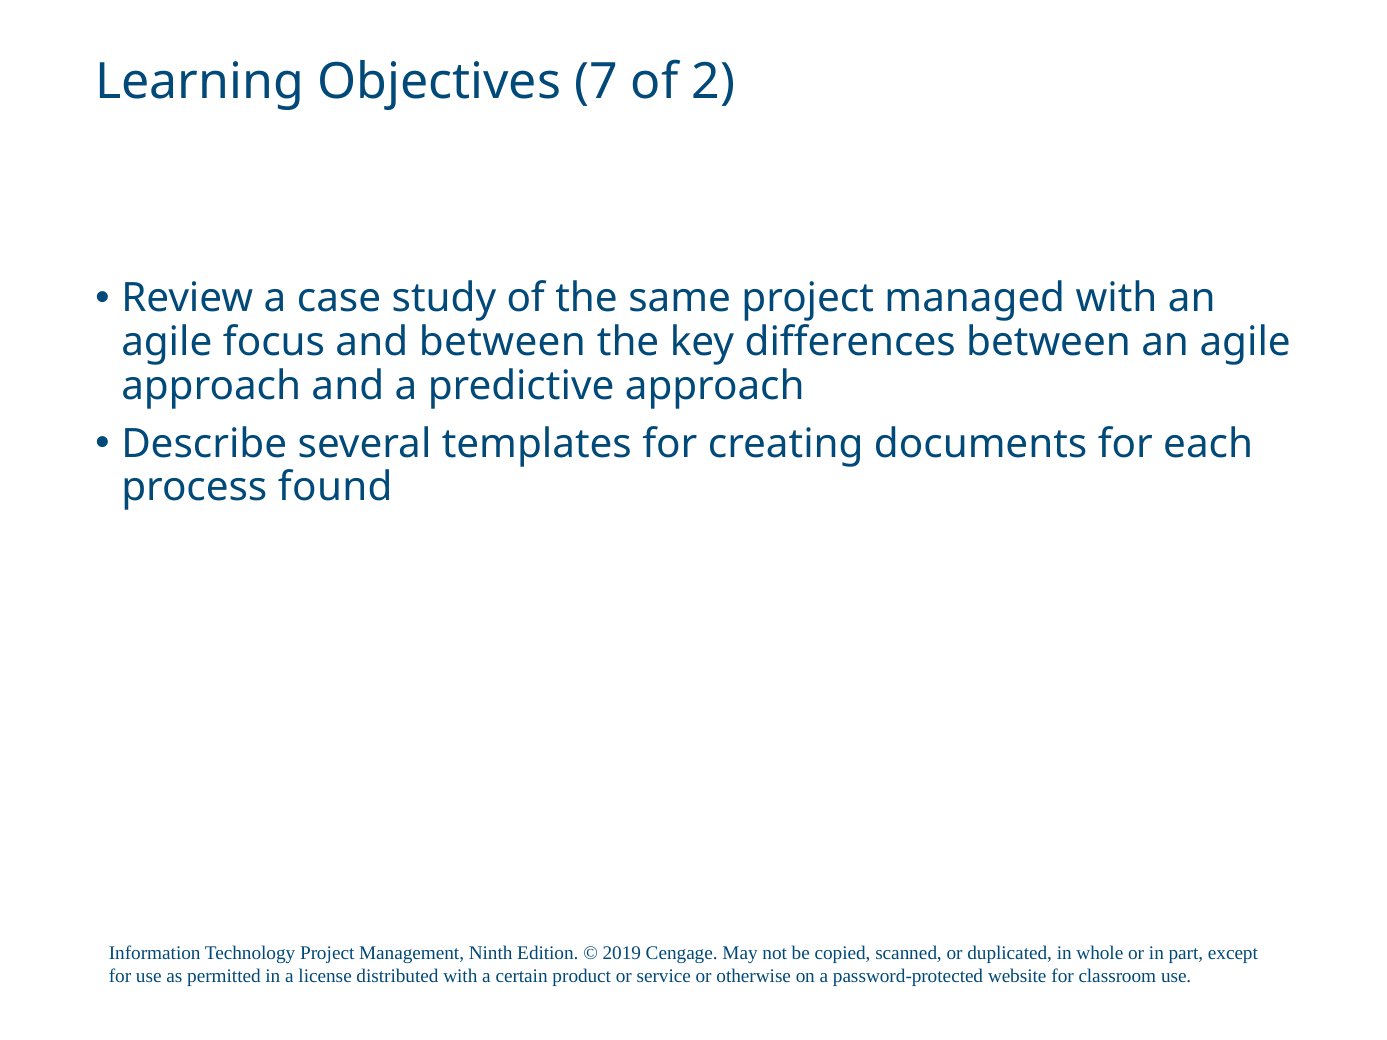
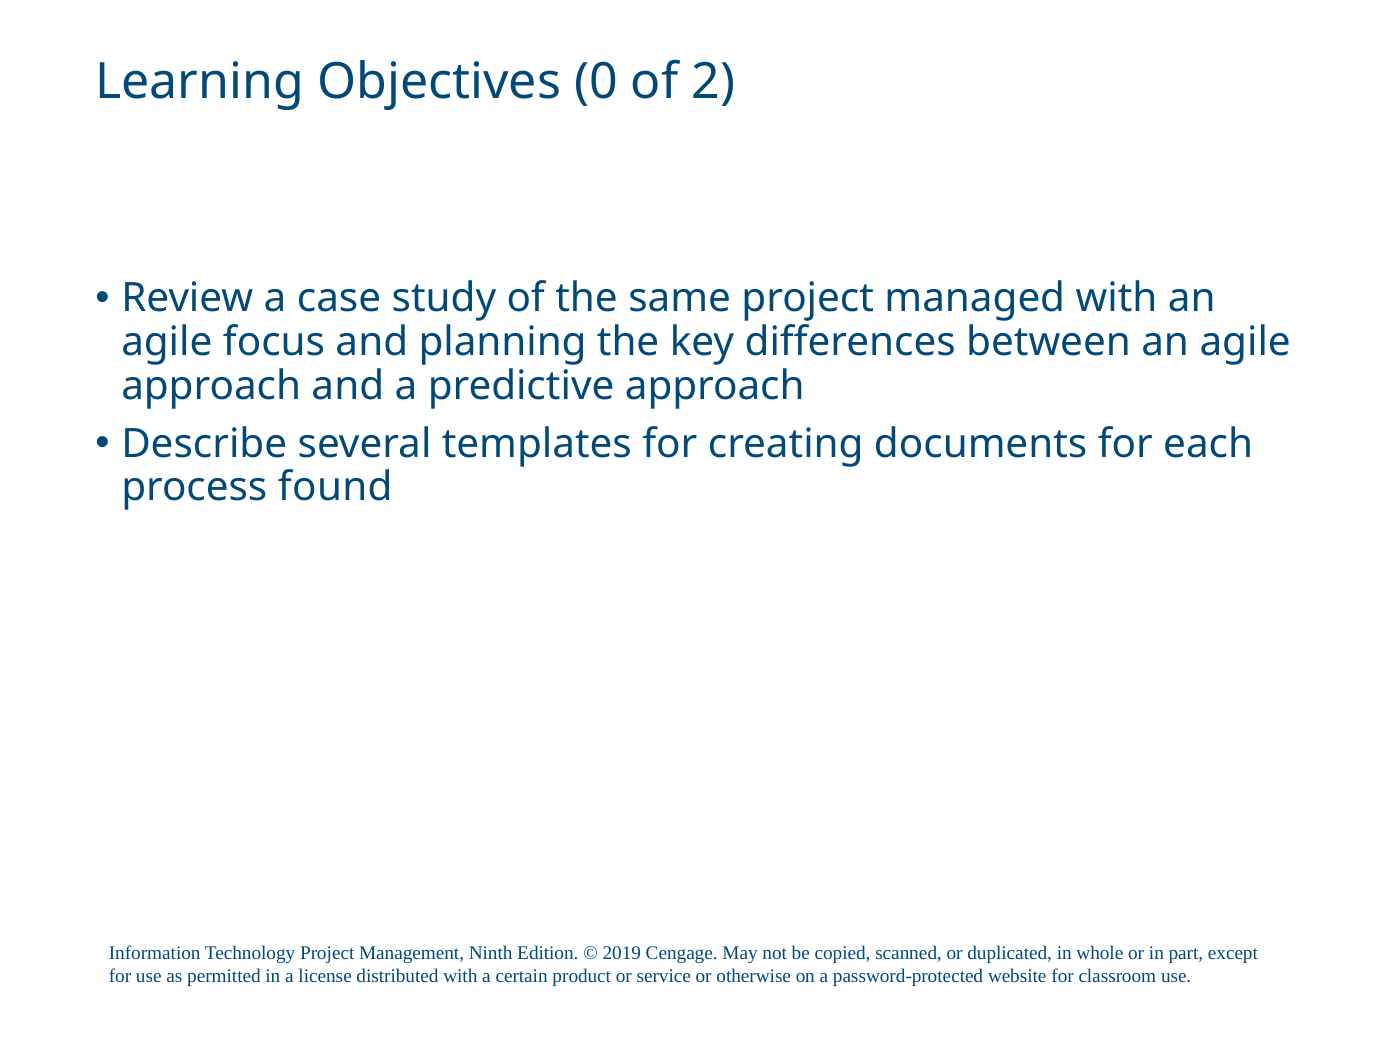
7: 7 -> 0
and between: between -> planning
